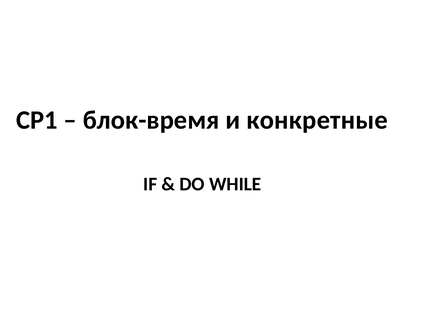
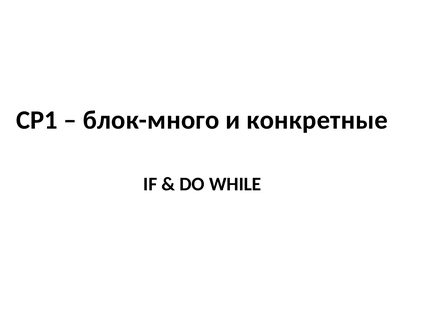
блок-время: блок-время -> блок-много
